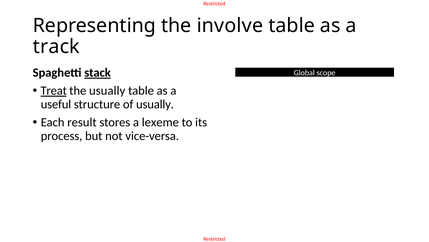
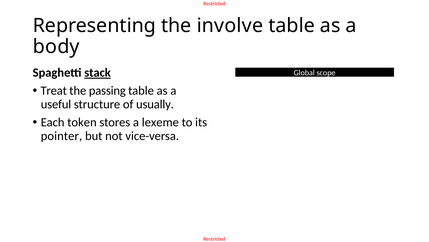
track: track -> body
Treat underline: present -> none
the usually: usually -> passing
result: result -> token
process: process -> pointer
